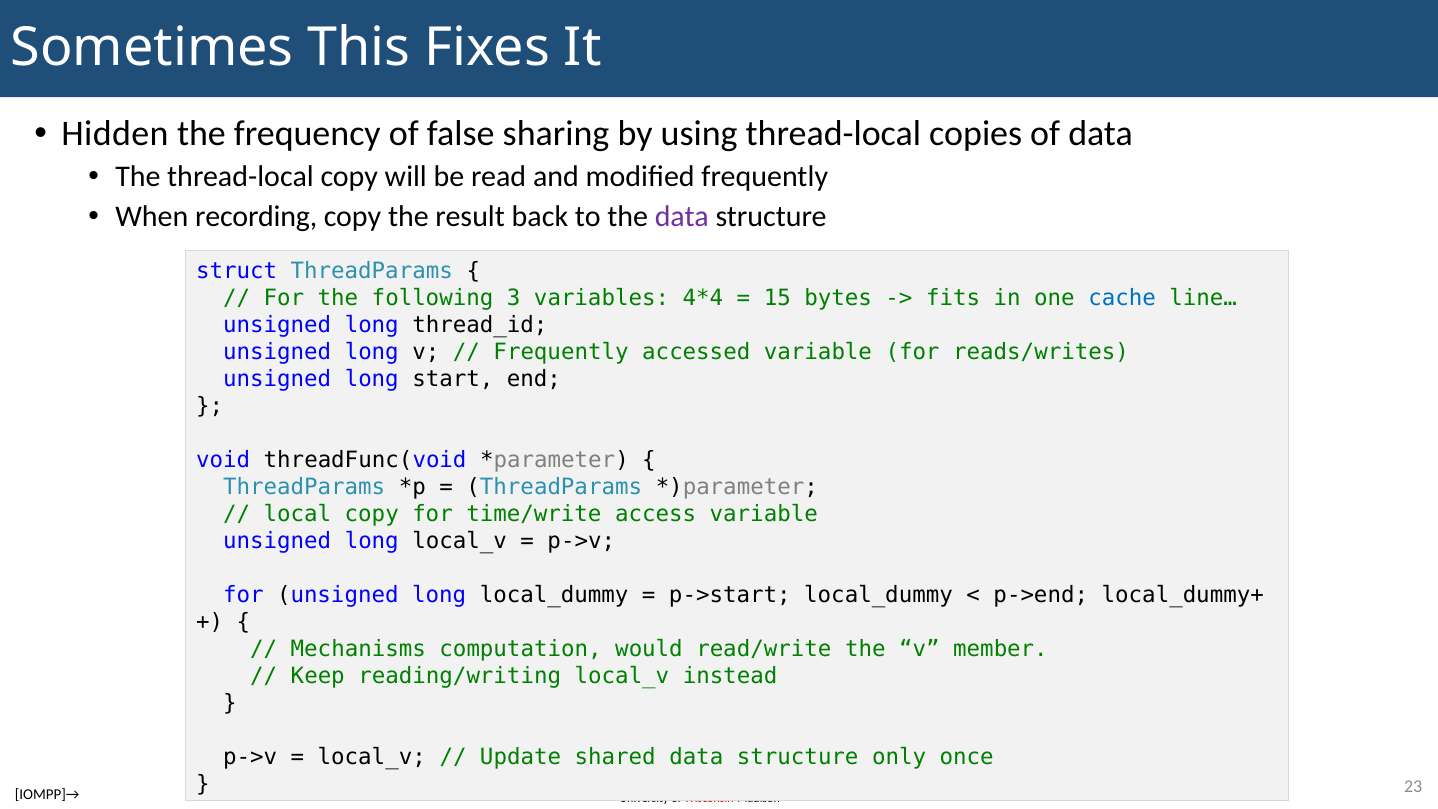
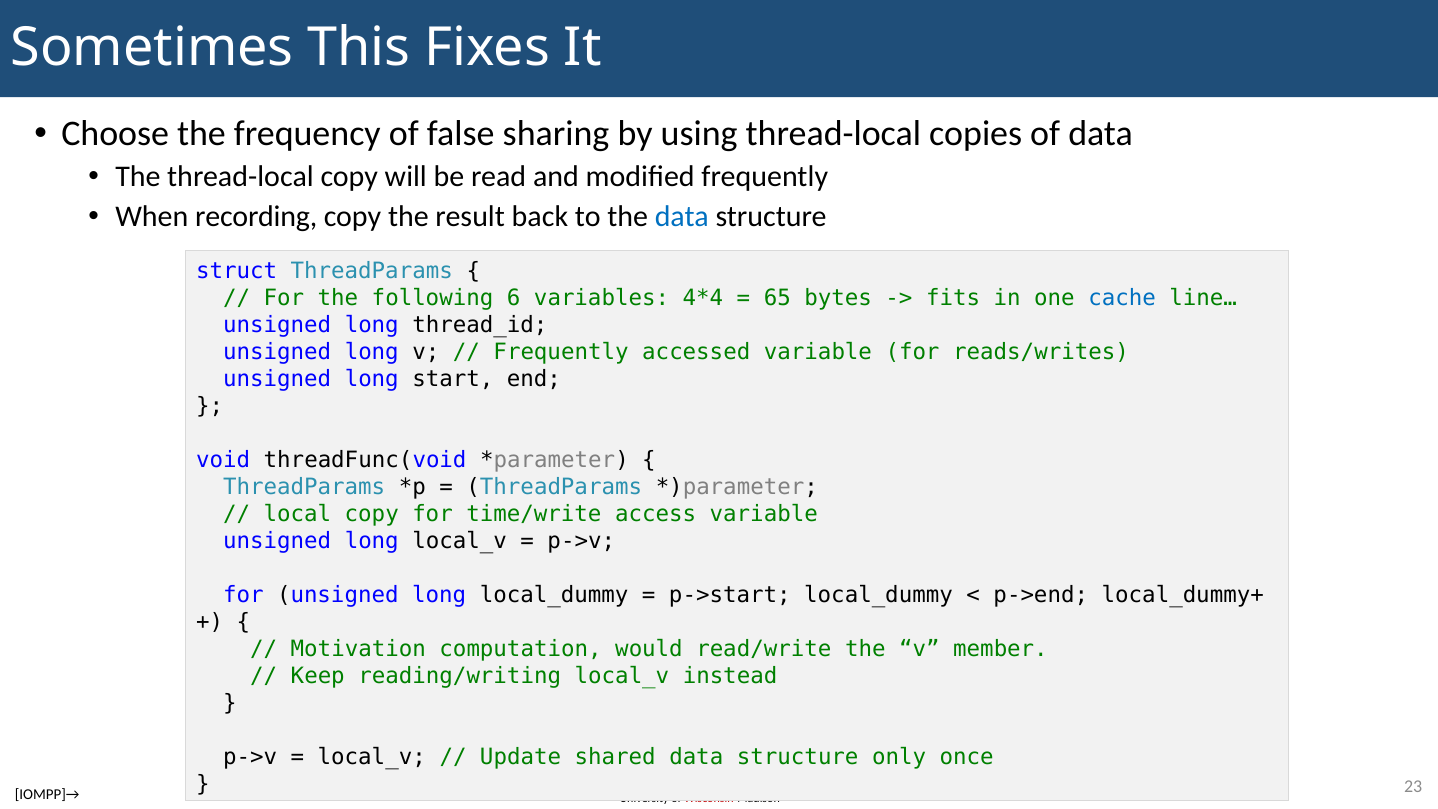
Hidden: Hidden -> Choose
data at (682, 217) colour: purple -> blue
3: 3 -> 6
15: 15 -> 65
Mechanisms: Mechanisms -> Motivation
